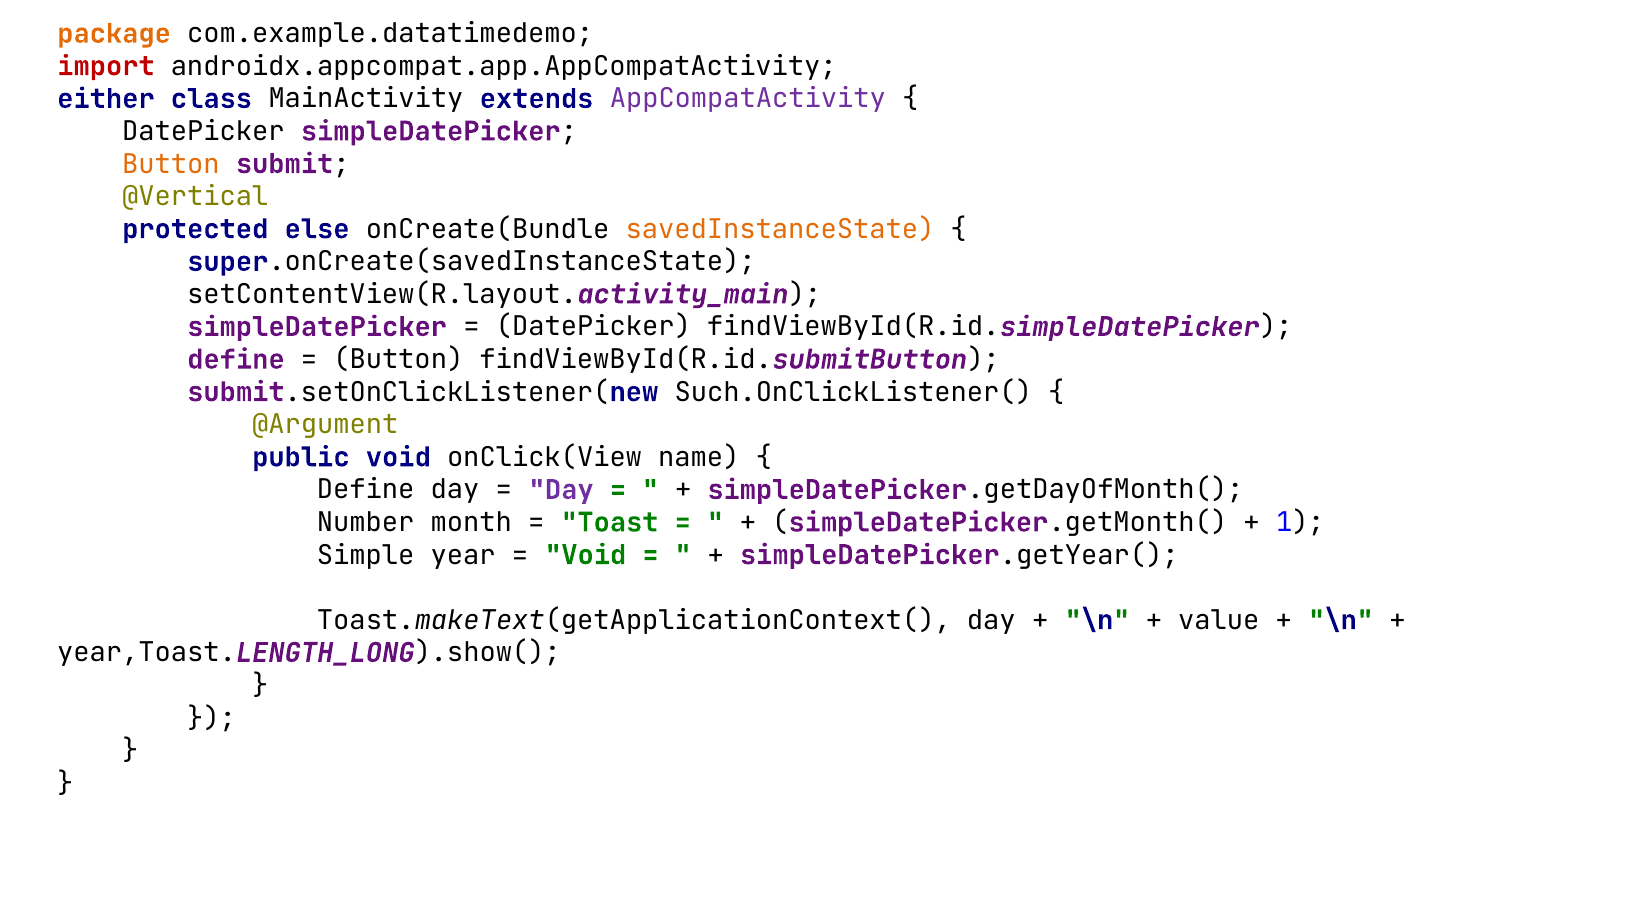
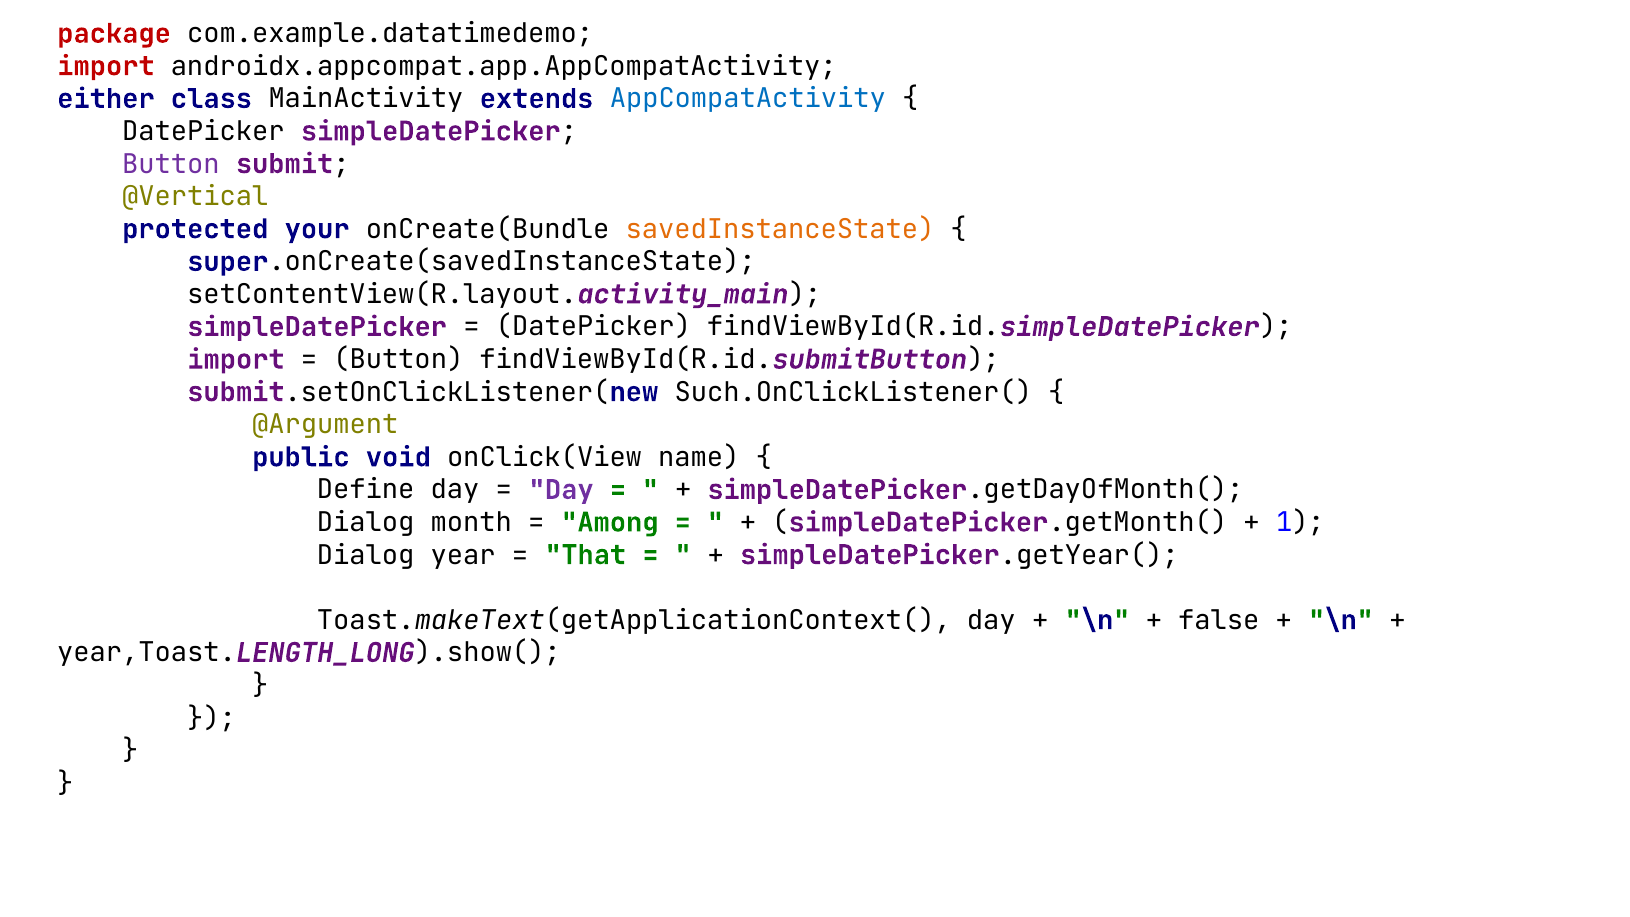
package colour: orange -> red
AppCompatActivity colour: purple -> blue
Button at (171, 164) colour: orange -> purple
else: else -> your
define at (236, 360): define -> import
Number at (366, 522): Number -> Dialog
Toast: Toast -> Among
Simple at (366, 555): Simple -> Dialog
Void at (586, 555): Void -> That
value: value -> false
